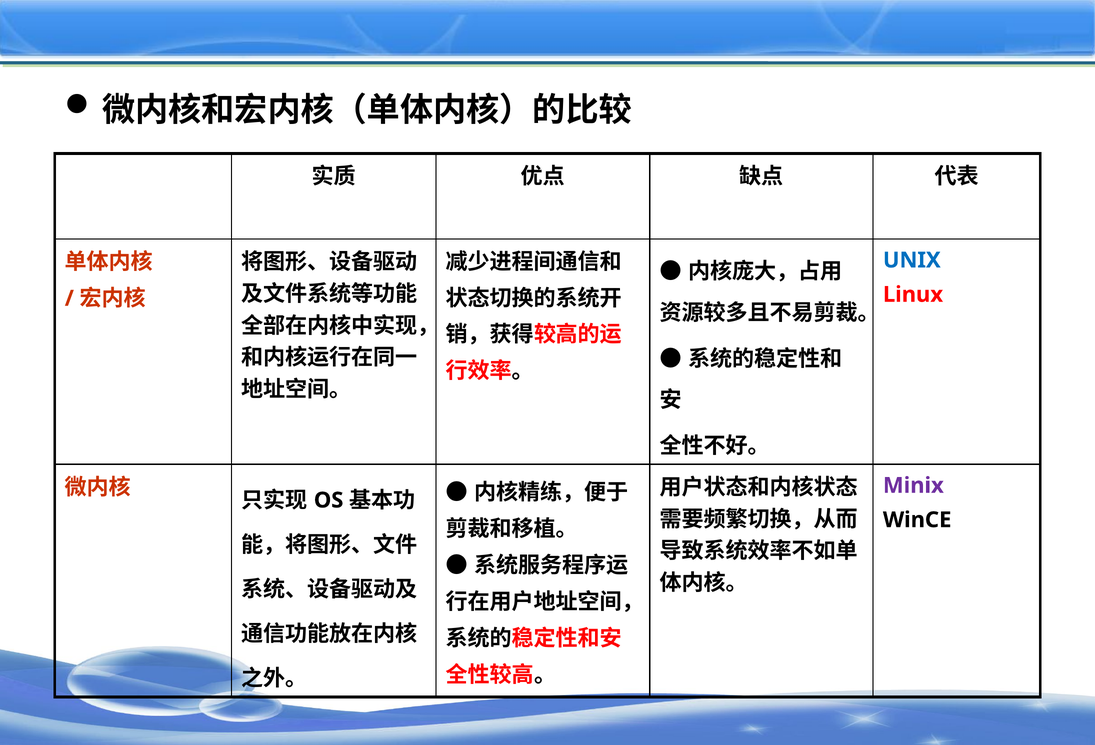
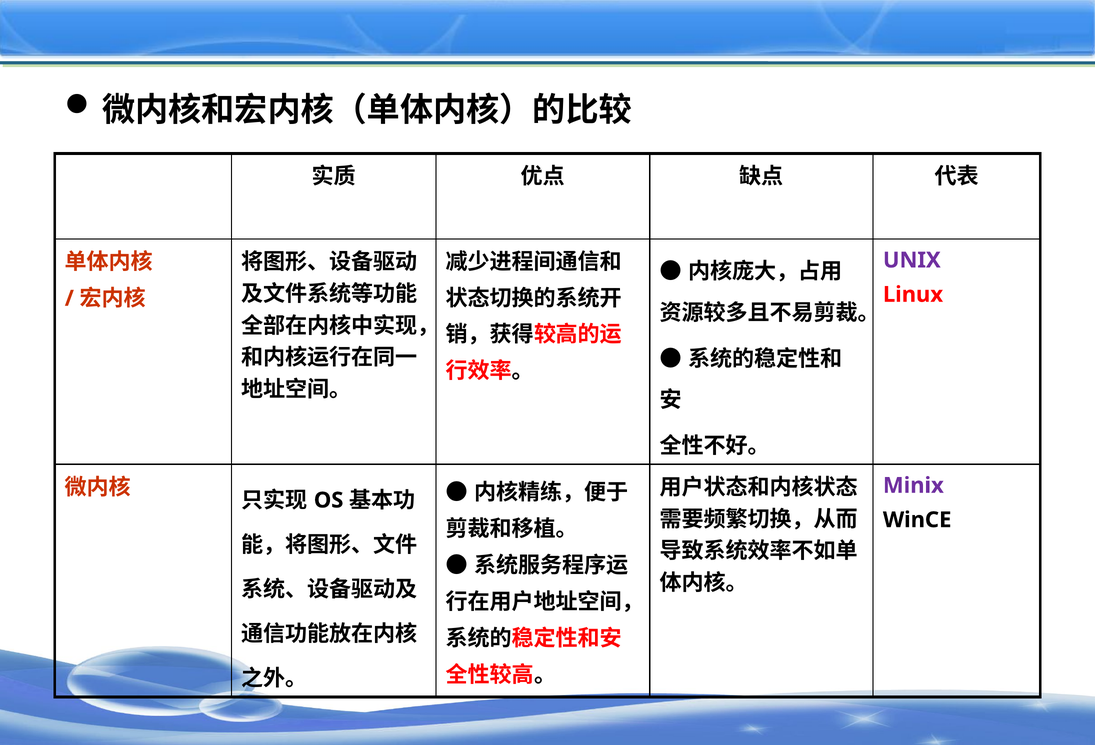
UNIX colour: blue -> purple
